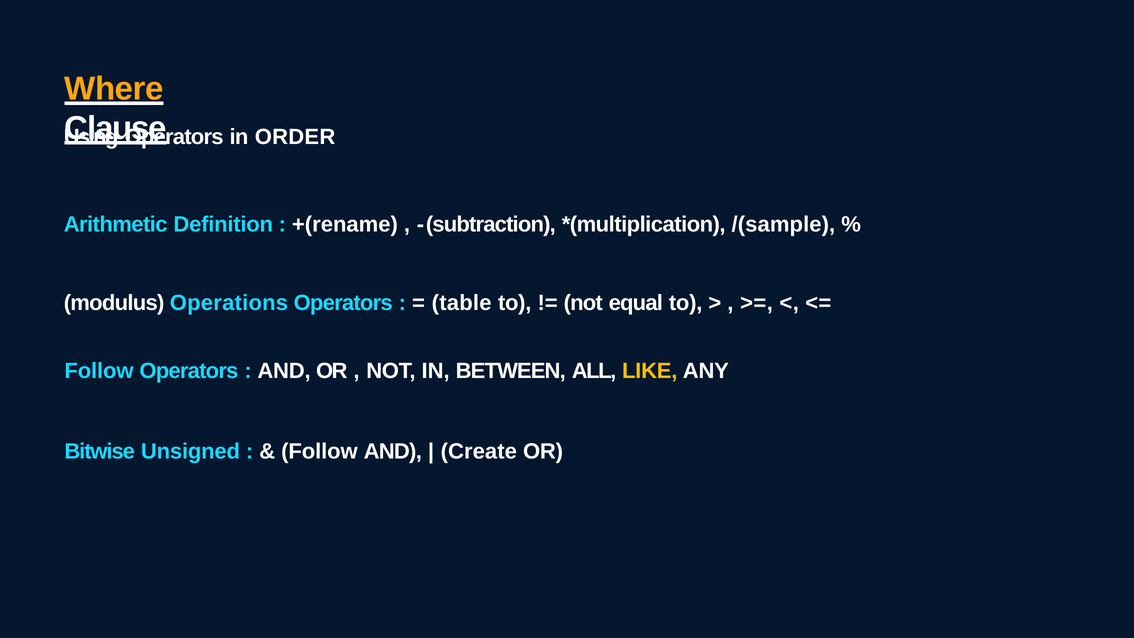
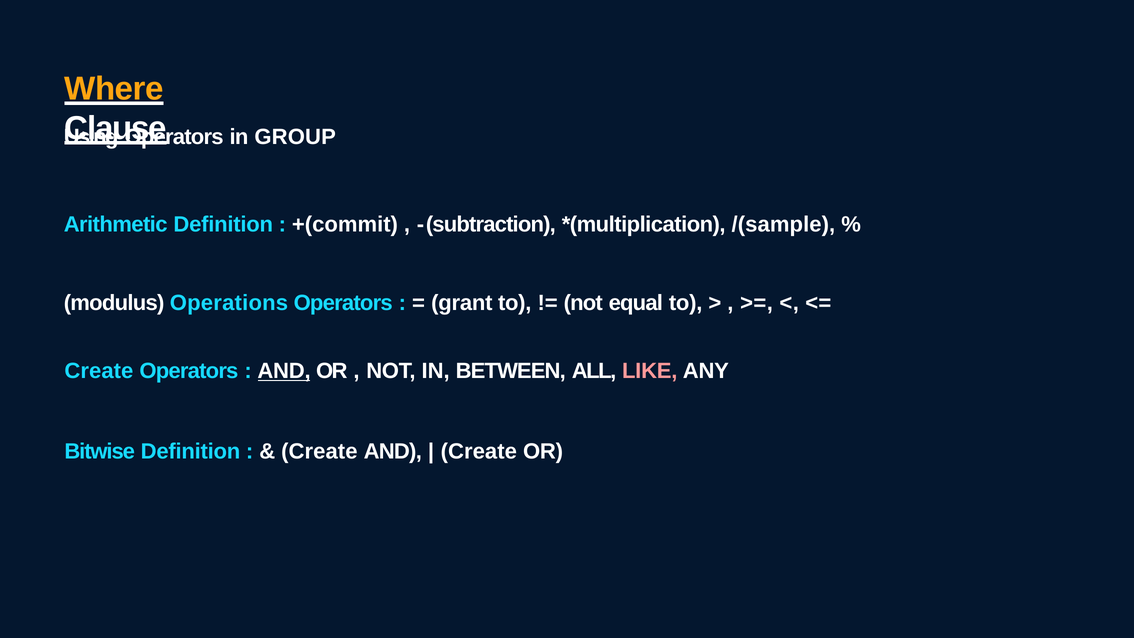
ORDER: ORDER -> GROUP
+(rename: +(rename -> +(commit
table: table -> grant
Follow at (99, 371): Follow -> Create
AND at (284, 371) underline: none -> present
LIKE colour: yellow -> pink
Bitwise Unsigned: Unsigned -> Definition
Follow at (319, 452): Follow -> Create
